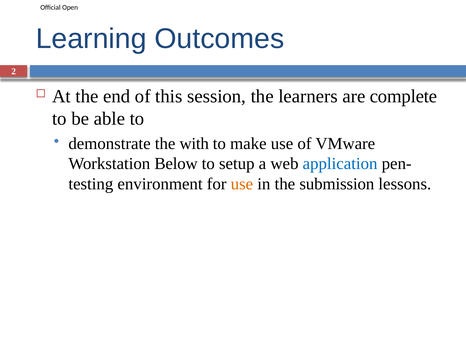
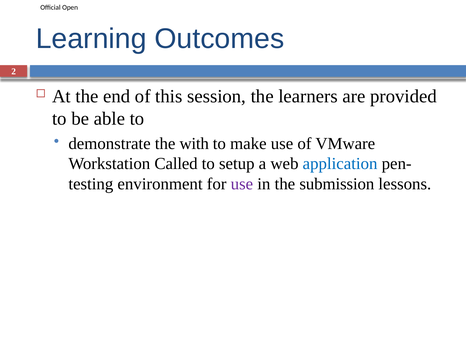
complete: complete -> provided
Below: Below -> Called
use at (242, 184) colour: orange -> purple
